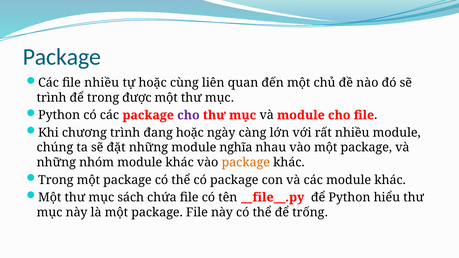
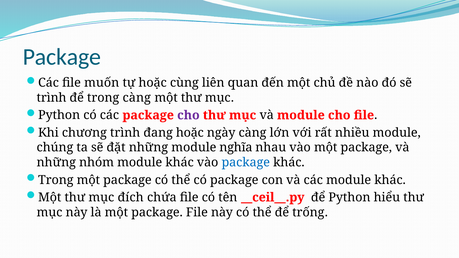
file nhiều: nhiều -> muốn
trong được: được -> càng
package at (246, 163) colour: orange -> blue
sách: sách -> đích
__file__.py: __file__.py -> __ceil__.py
